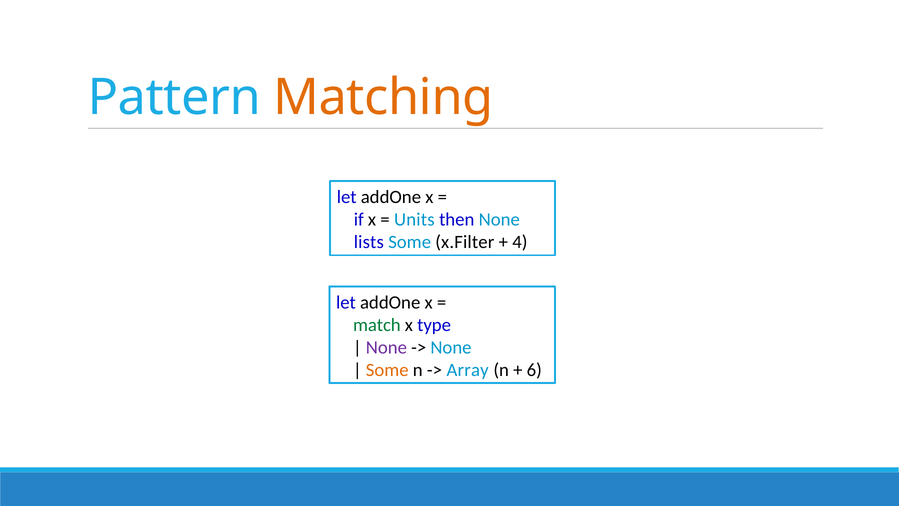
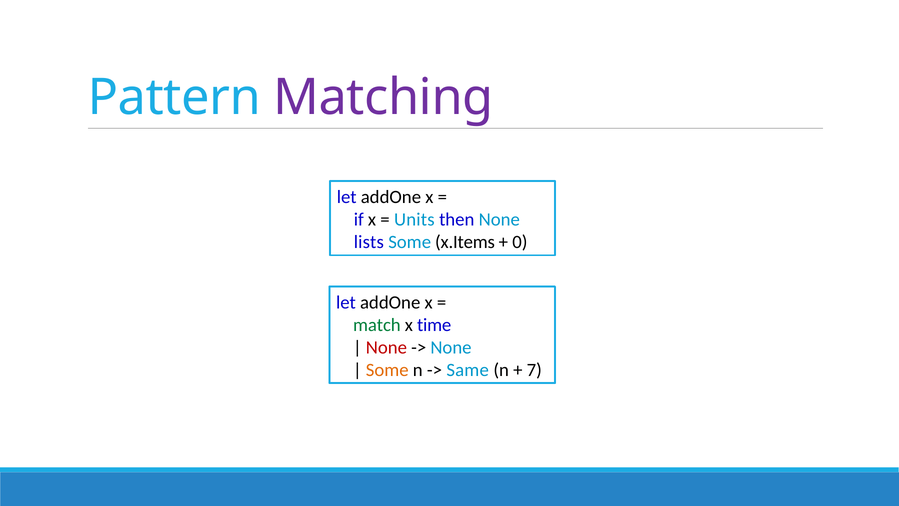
Matching colour: orange -> purple
x.Filter: x.Filter -> x.Items
4: 4 -> 0
type: type -> time
None at (386, 347) colour: purple -> red
Array: Array -> Same
6: 6 -> 7
